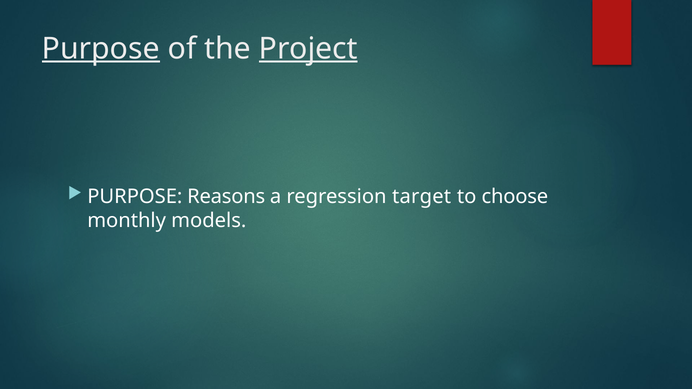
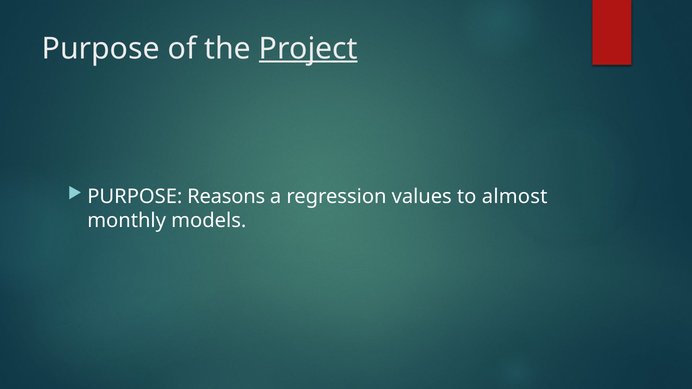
Purpose at (101, 49) underline: present -> none
target: target -> values
choose: choose -> almost
